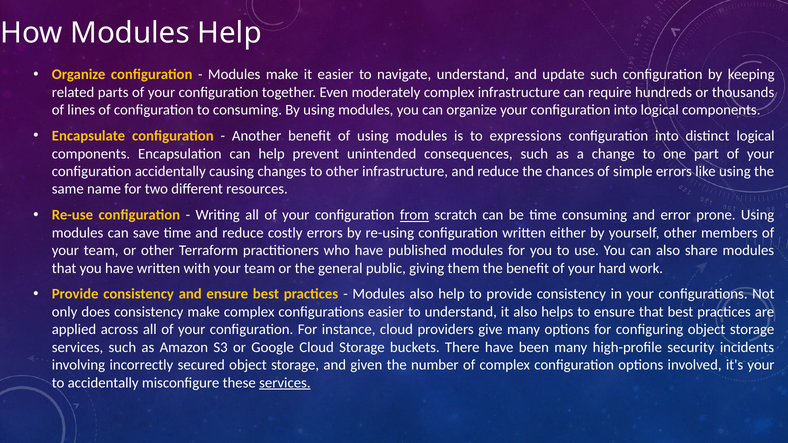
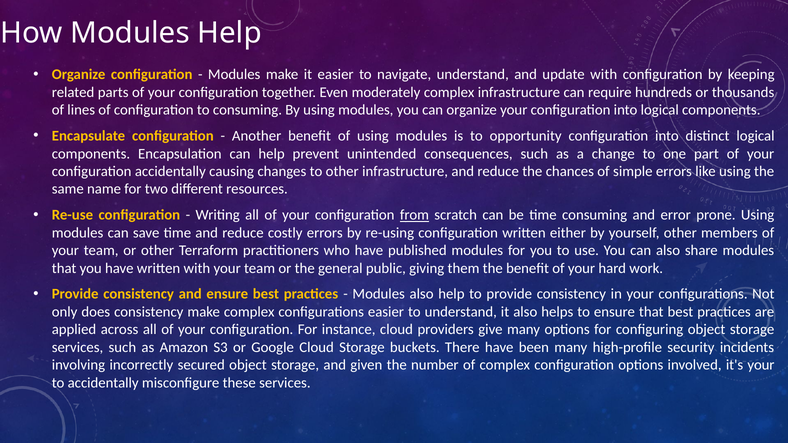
update such: such -> with
expressions: expressions -> opportunity
services at (285, 383) underline: present -> none
